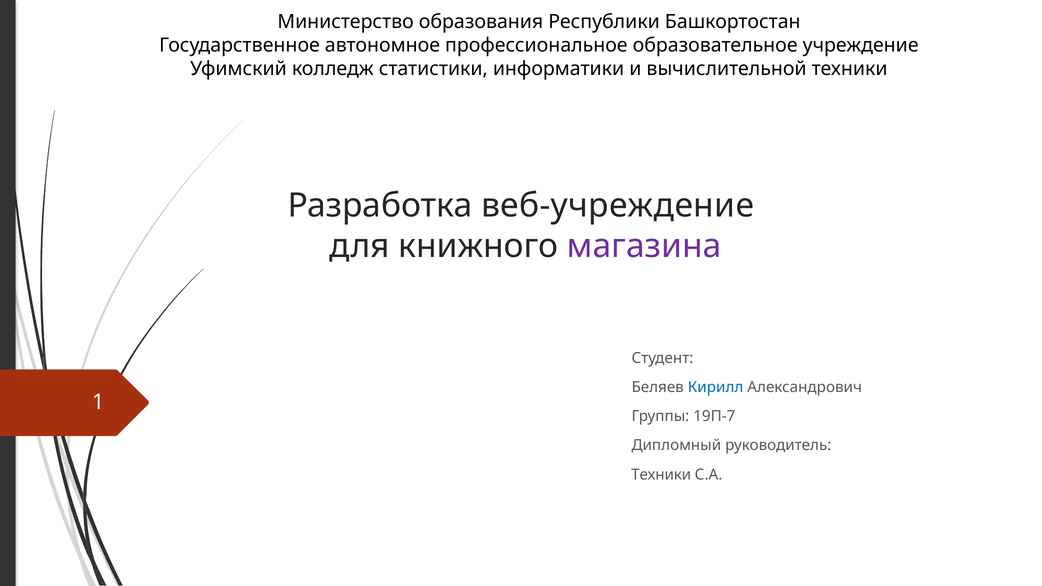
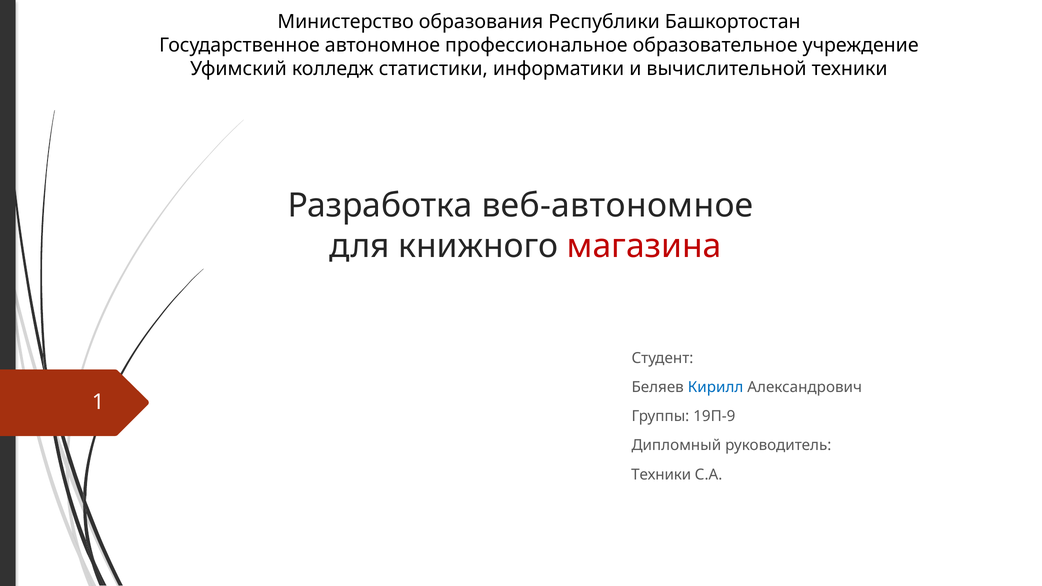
веб-учреждение: веб-учреждение -> веб-автономное
магазина colour: purple -> red
19П-7: 19П-7 -> 19П-9
